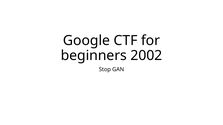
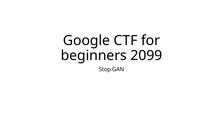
2002: 2002 -> 2099
